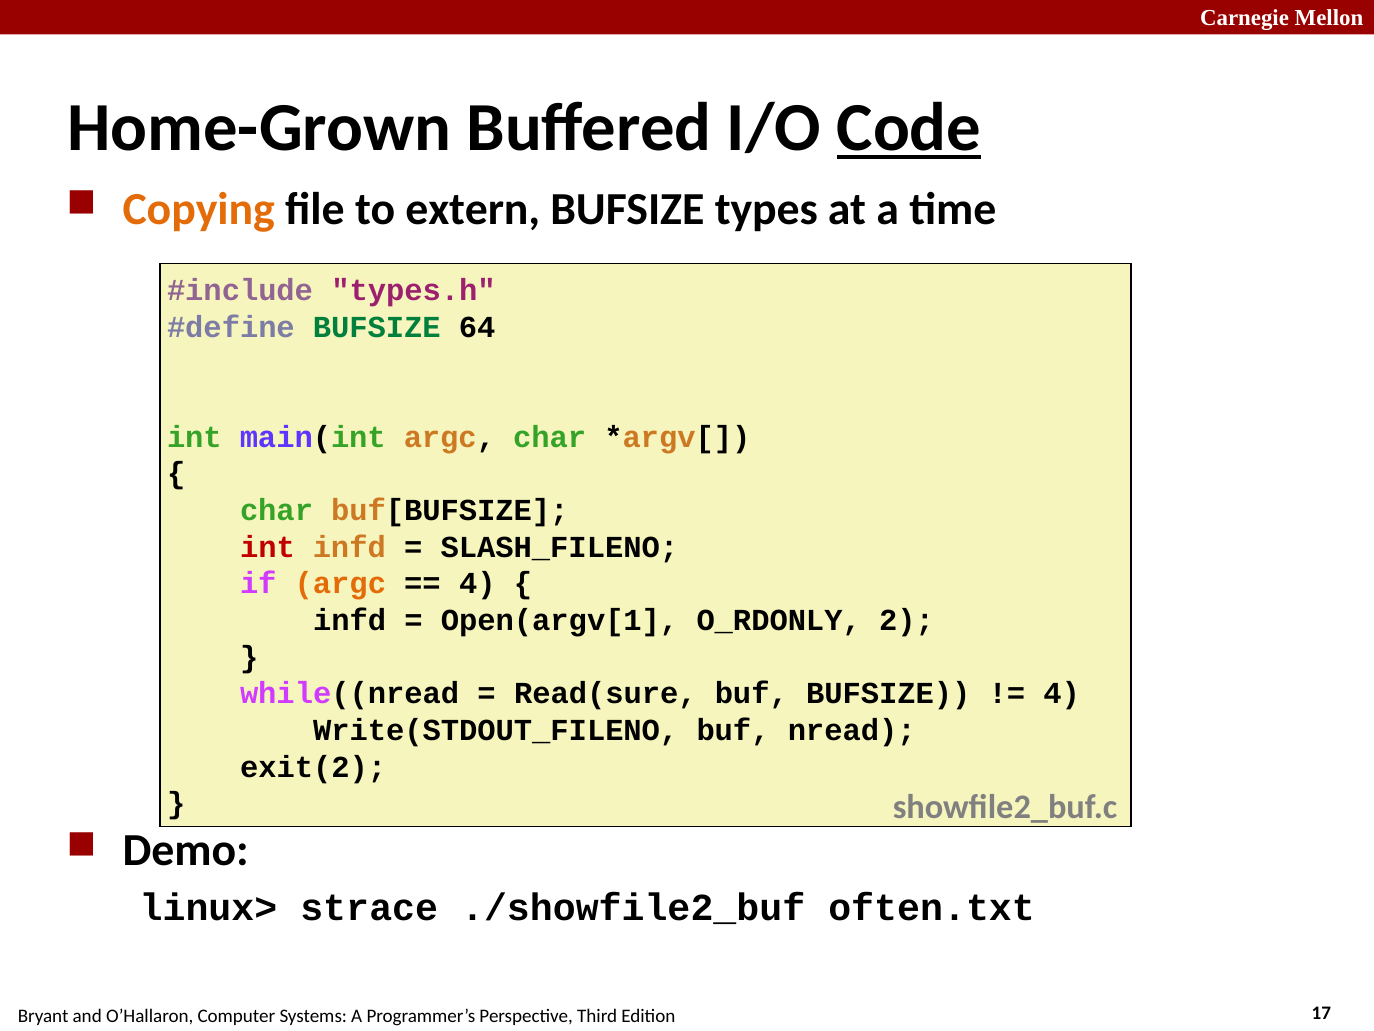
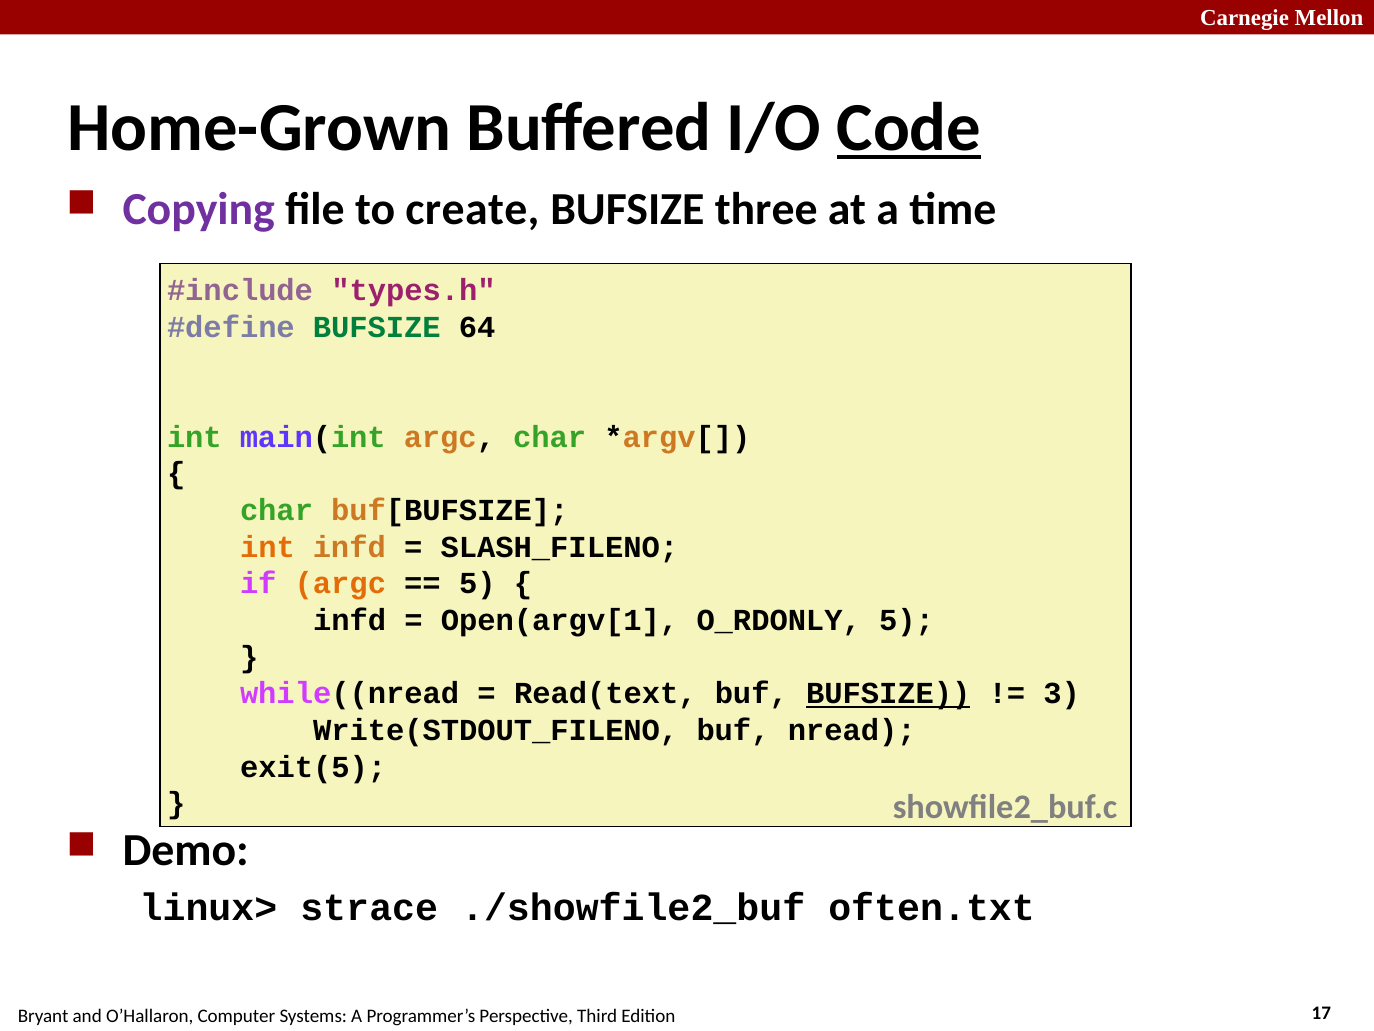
Copying colour: orange -> purple
extern: extern -> create
types: types -> three
int at (268, 547) colour: red -> orange
4 at (477, 584): 4 -> 5
O_RDONLY 2: 2 -> 5
Read(sure: Read(sure -> Read(text
BUFSIZE at (888, 693) underline: none -> present
4 at (1062, 693): 4 -> 3
exit(2: exit(2 -> exit(5
